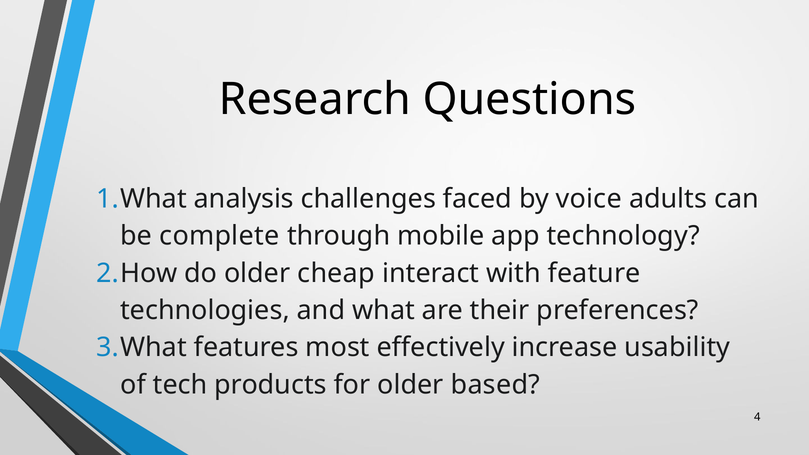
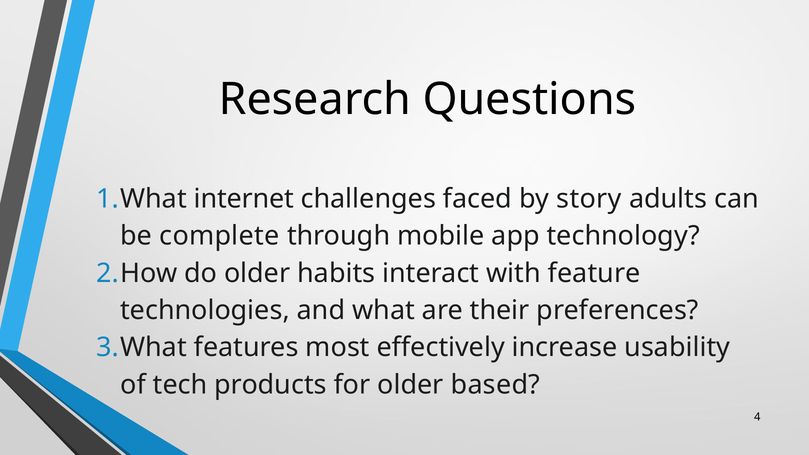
analysis: analysis -> internet
voice: voice -> story
cheap: cheap -> habits
